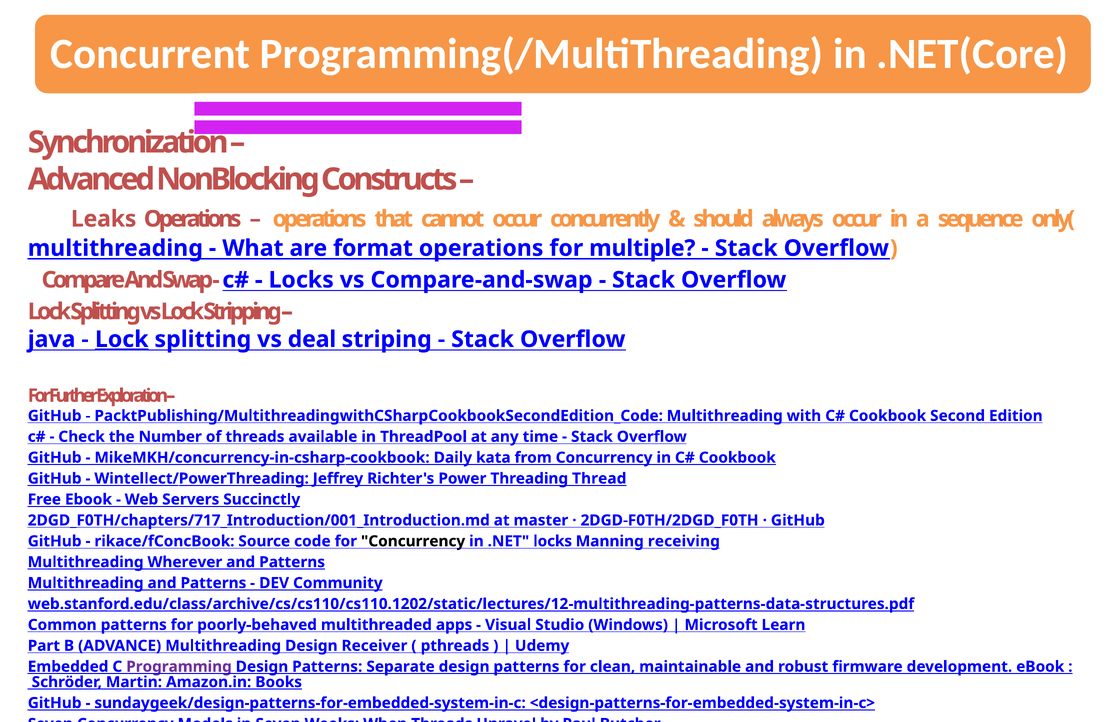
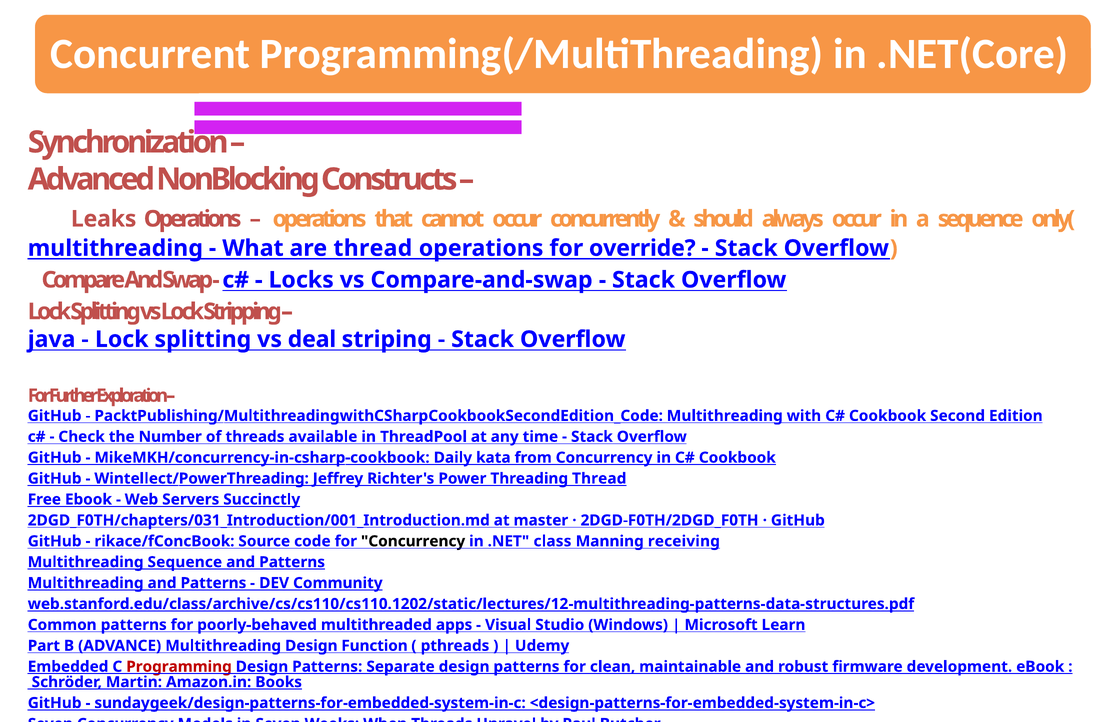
are format: format -> thread
multiple: multiple -> override
Lock at (122, 339) underline: present -> none
2DGD_F0TH/chapters/717_Introduction/001_Introduction.md: 2DGD_F0TH/chapters/717_Introduction/001_Introduction.md -> 2DGD_F0TH/chapters/031_Introduction/001_Introduction.md
.NET locks: locks -> class
Multithreading Wherever: Wherever -> Sequence
Receiver: Receiver -> Function
Programming colour: purple -> red
